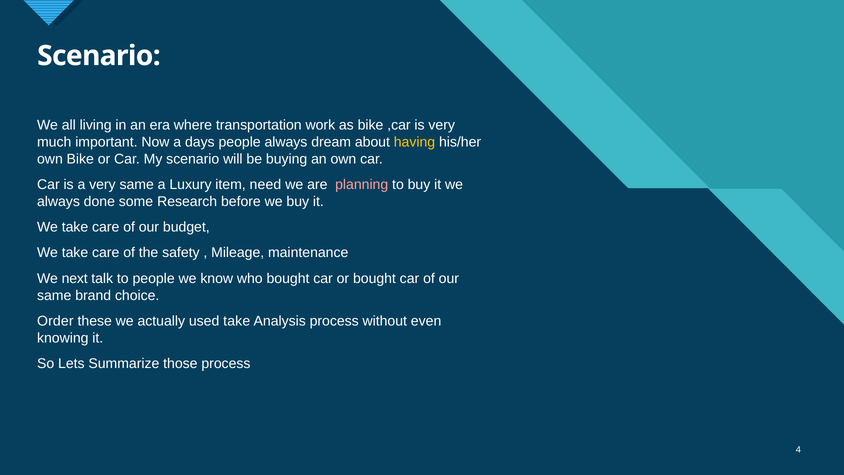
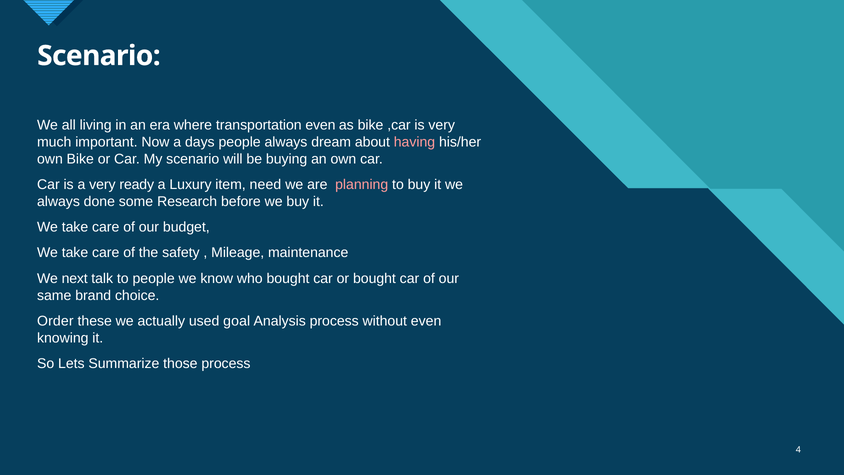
transportation work: work -> even
having colour: yellow -> pink
very same: same -> ready
used take: take -> goal
